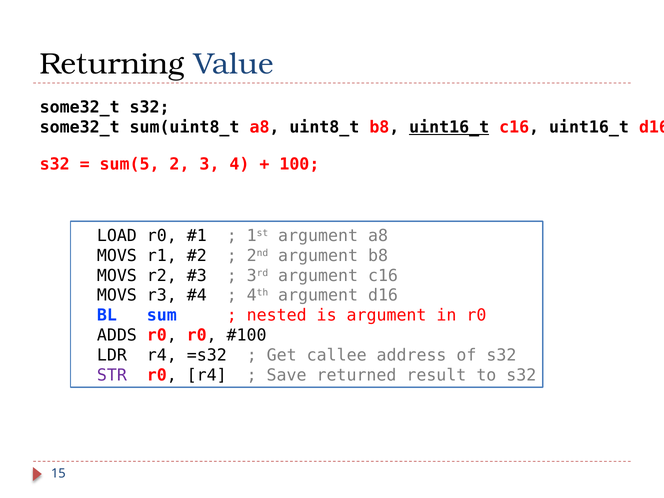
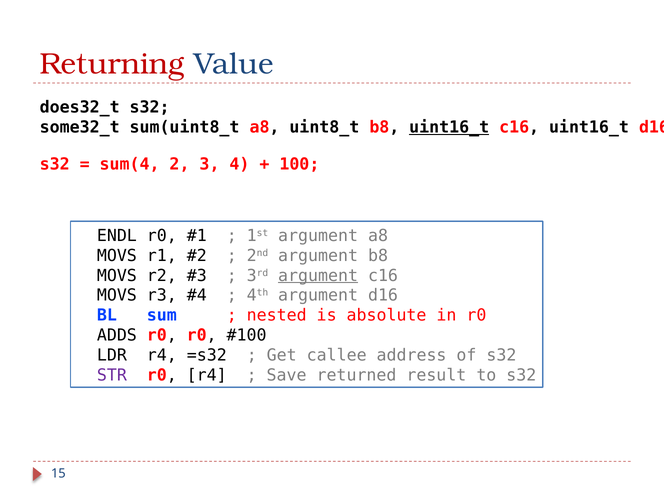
Returning colour: black -> red
some32_t at (80, 107): some32_t -> does32_t
sum(5: sum(5 -> sum(4
LOAD: LOAD -> ENDL
argument at (318, 276) underline: none -> present
is argument: argument -> absolute
